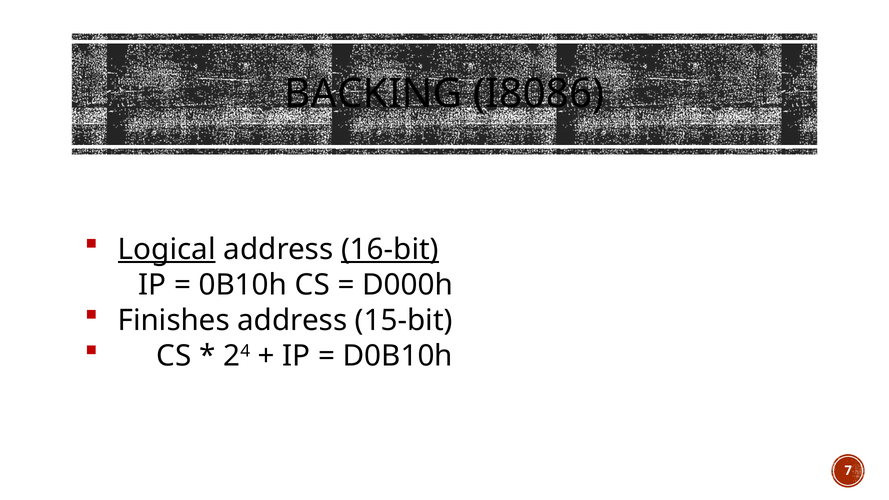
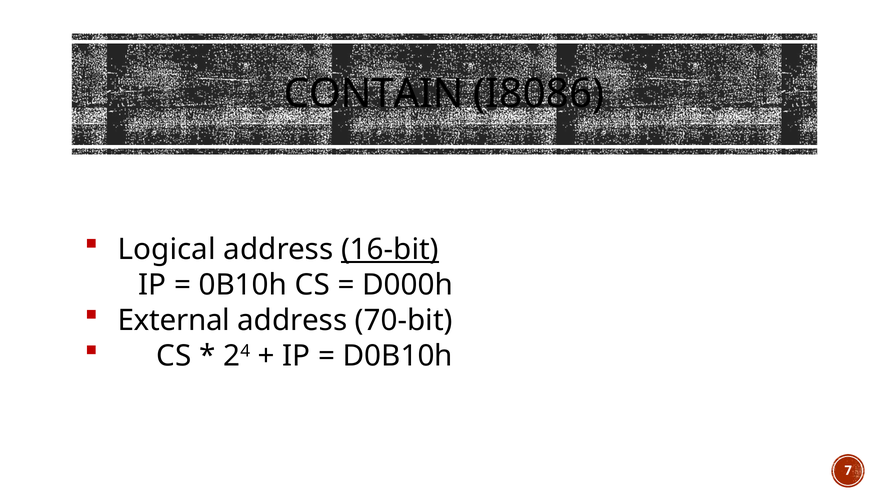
BACKING: BACKING -> CONTAIN
Logical underline: present -> none
Finishes: Finishes -> External
15-bit: 15-bit -> 70-bit
